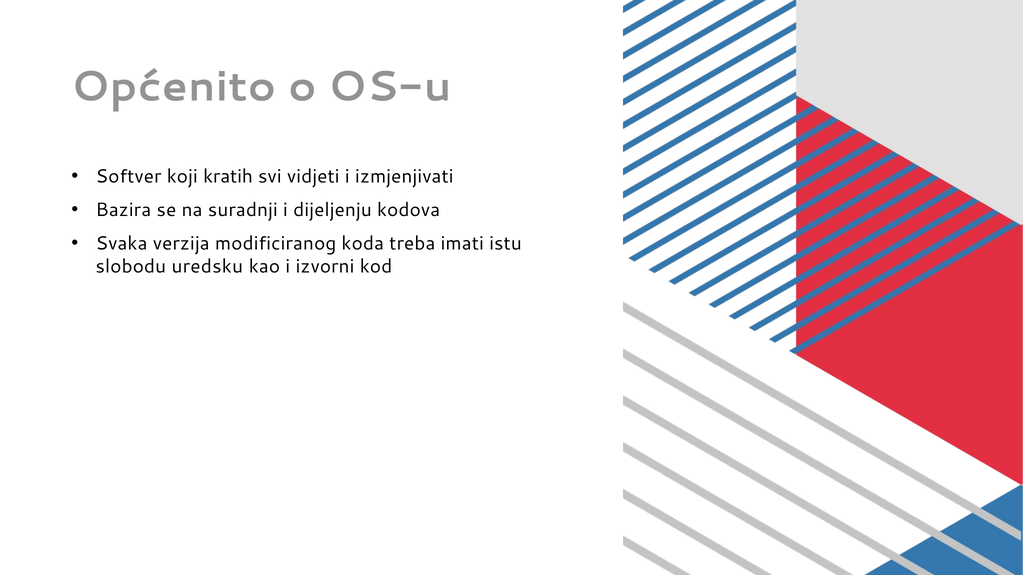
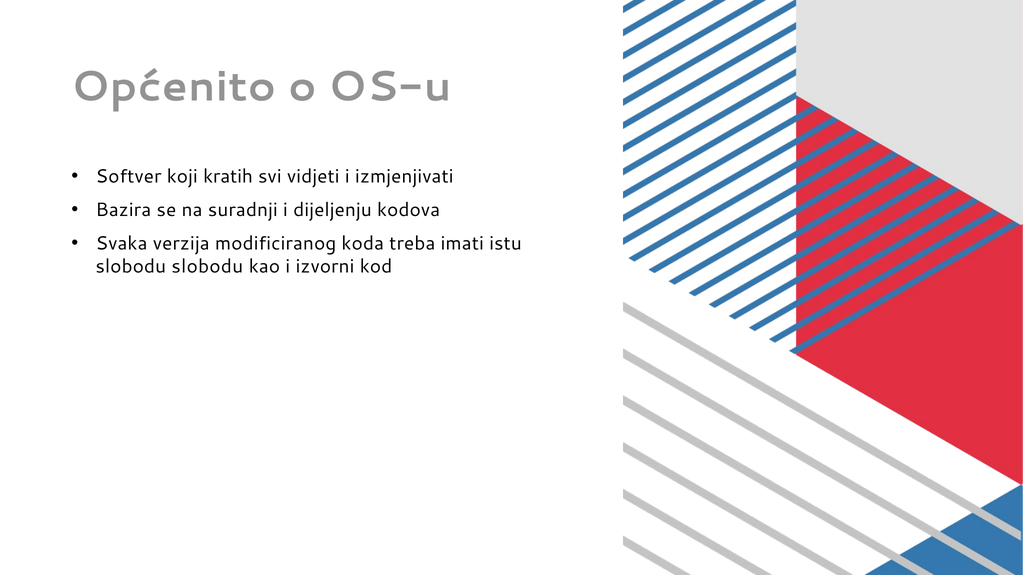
slobodu uredsku: uredsku -> slobodu
